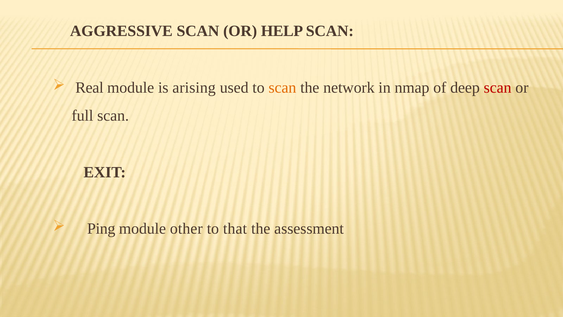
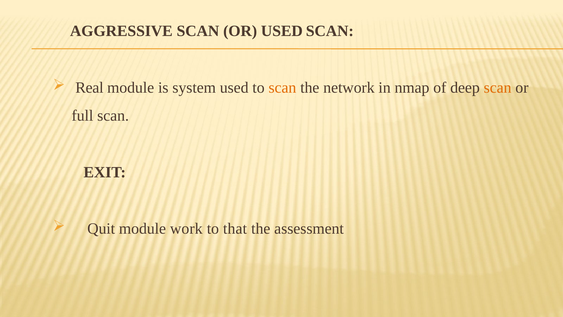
OR HELP: HELP -> USED
arising: arising -> system
scan at (498, 88) colour: red -> orange
Ping: Ping -> Quit
other: other -> work
